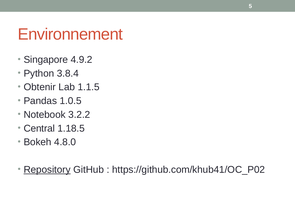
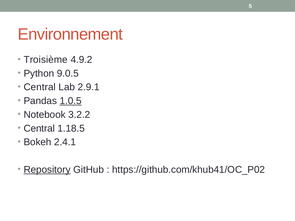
Singapore: Singapore -> Troisième
3.8.4: 3.8.4 -> 9.0.5
Obtenir at (40, 87): Obtenir -> Central
1.1.5: 1.1.5 -> 2.9.1
1.0.5 underline: none -> present
4.8.0: 4.8.0 -> 2.4.1
